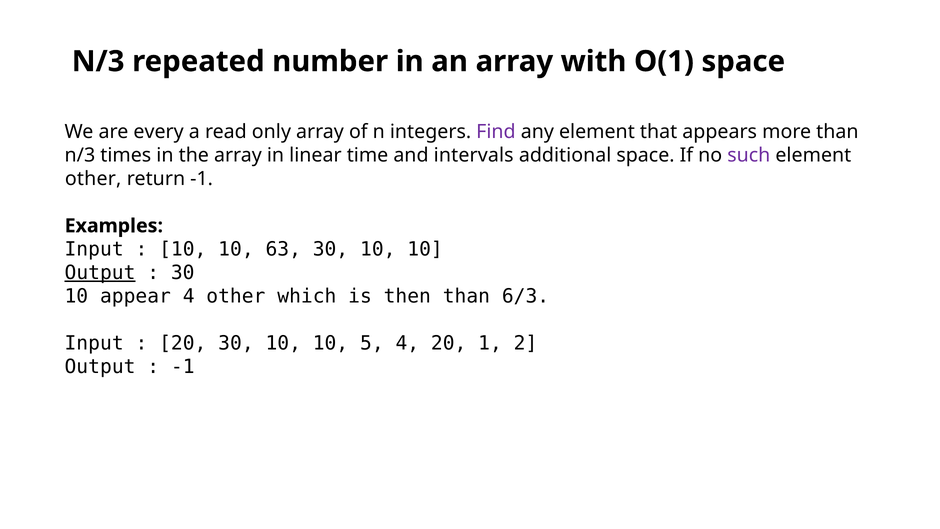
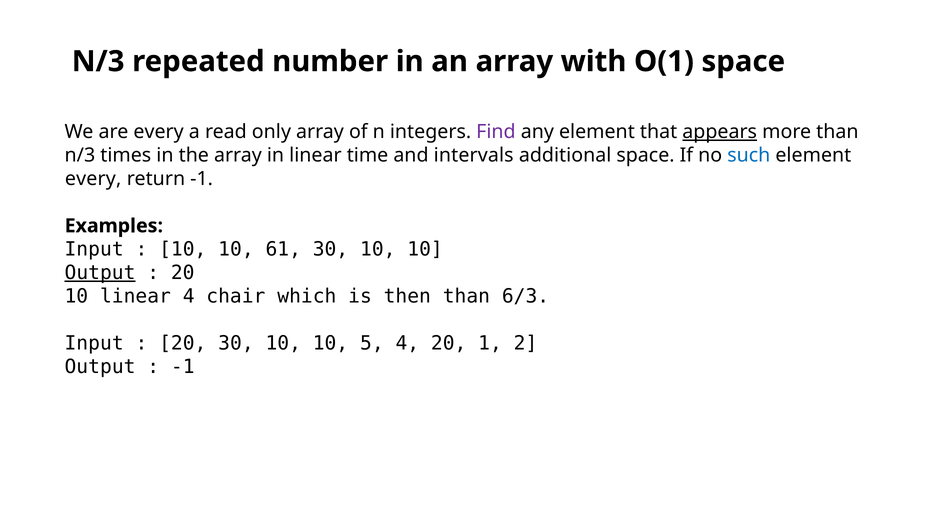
appears underline: none -> present
such colour: purple -> blue
other at (93, 179): other -> every
63: 63 -> 61
30 at (183, 273): 30 -> 20
10 appear: appear -> linear
4 other: other -> chair
